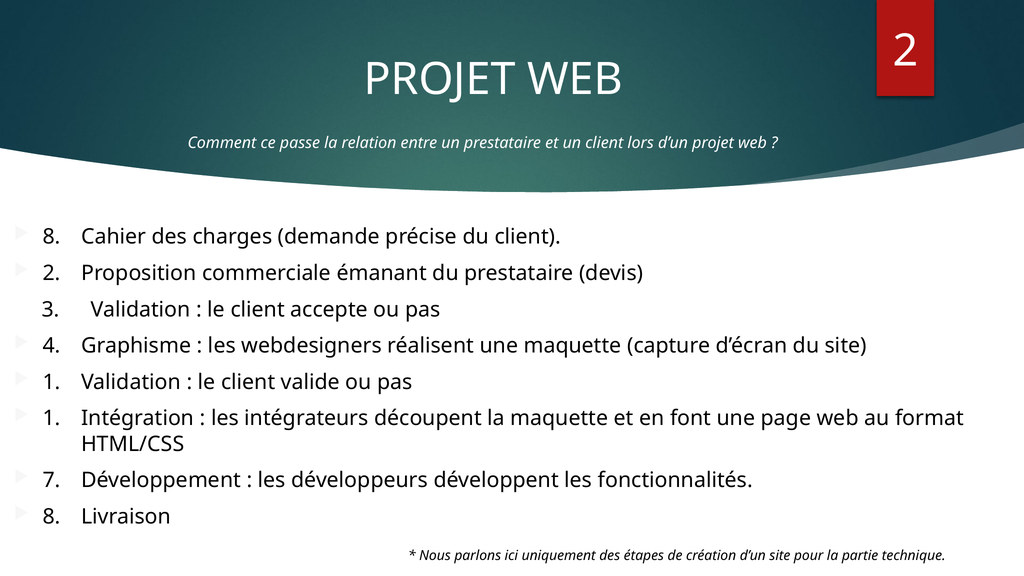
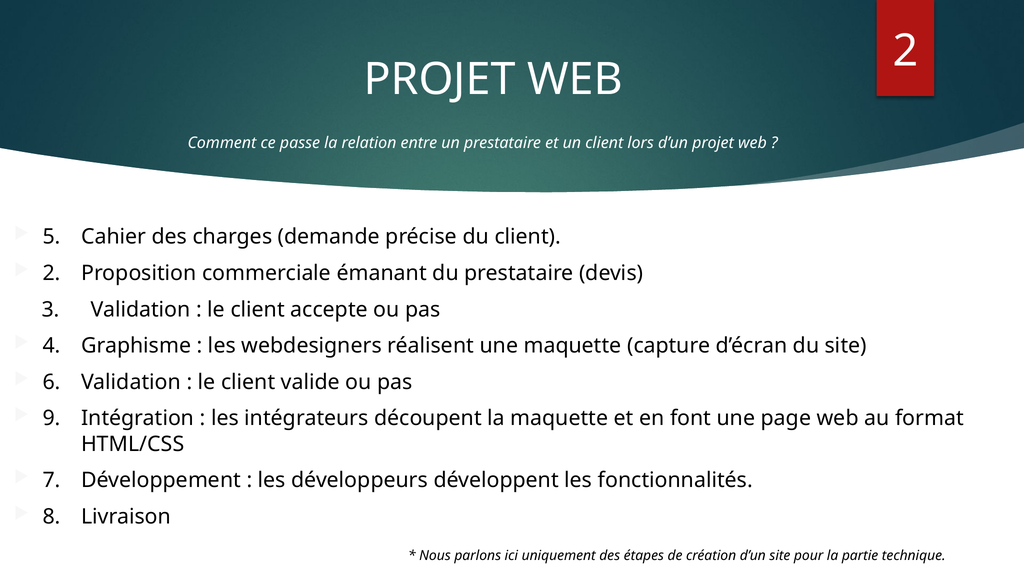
8 at (52, 237): 8 -> 5
1 at (52, 382): 1 -> 6
1 at (52, 418): 1 -> 9
